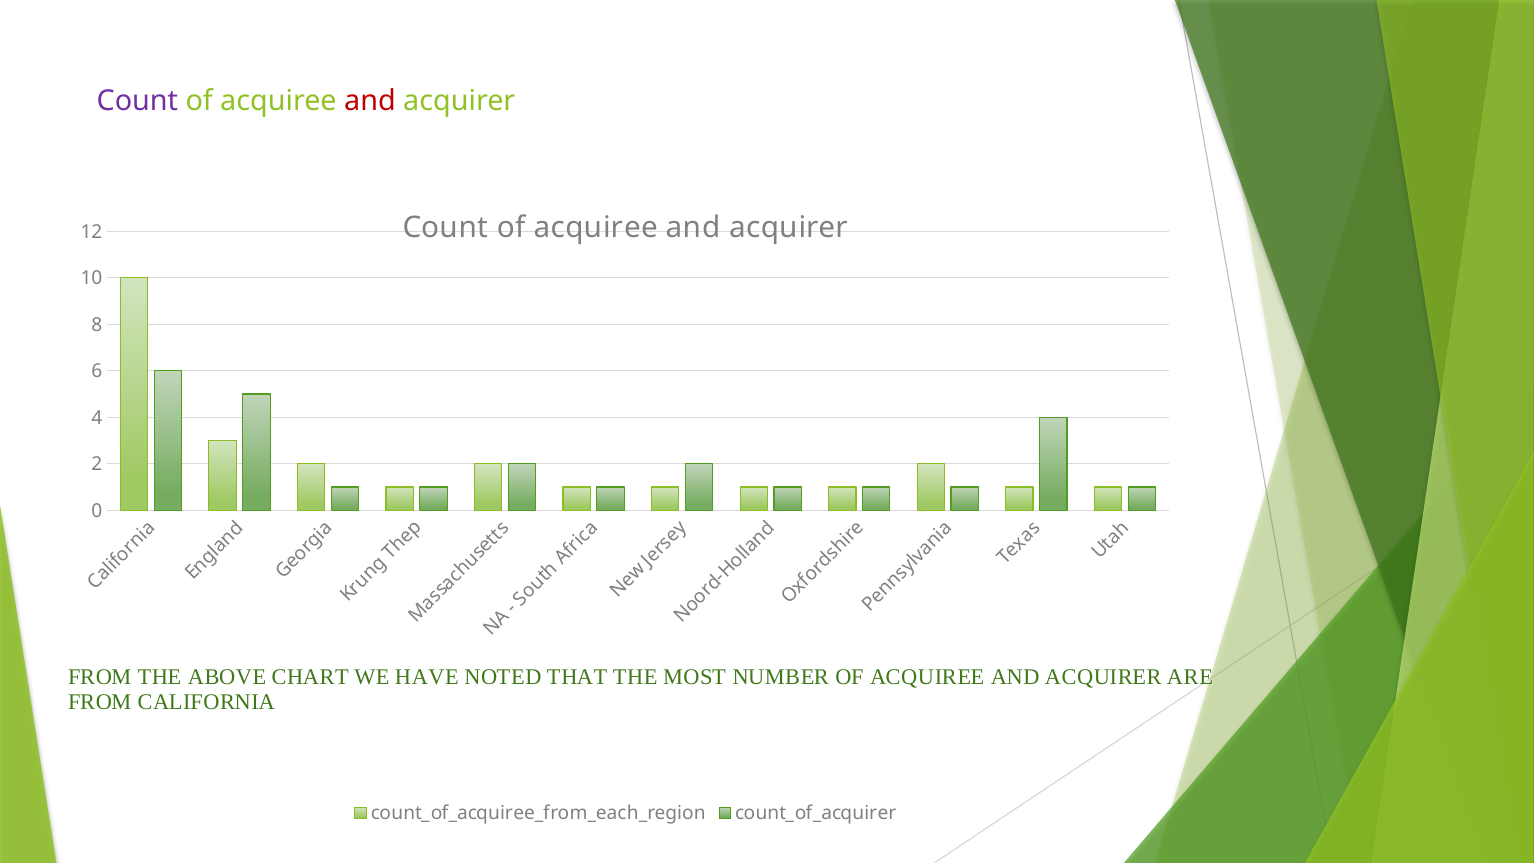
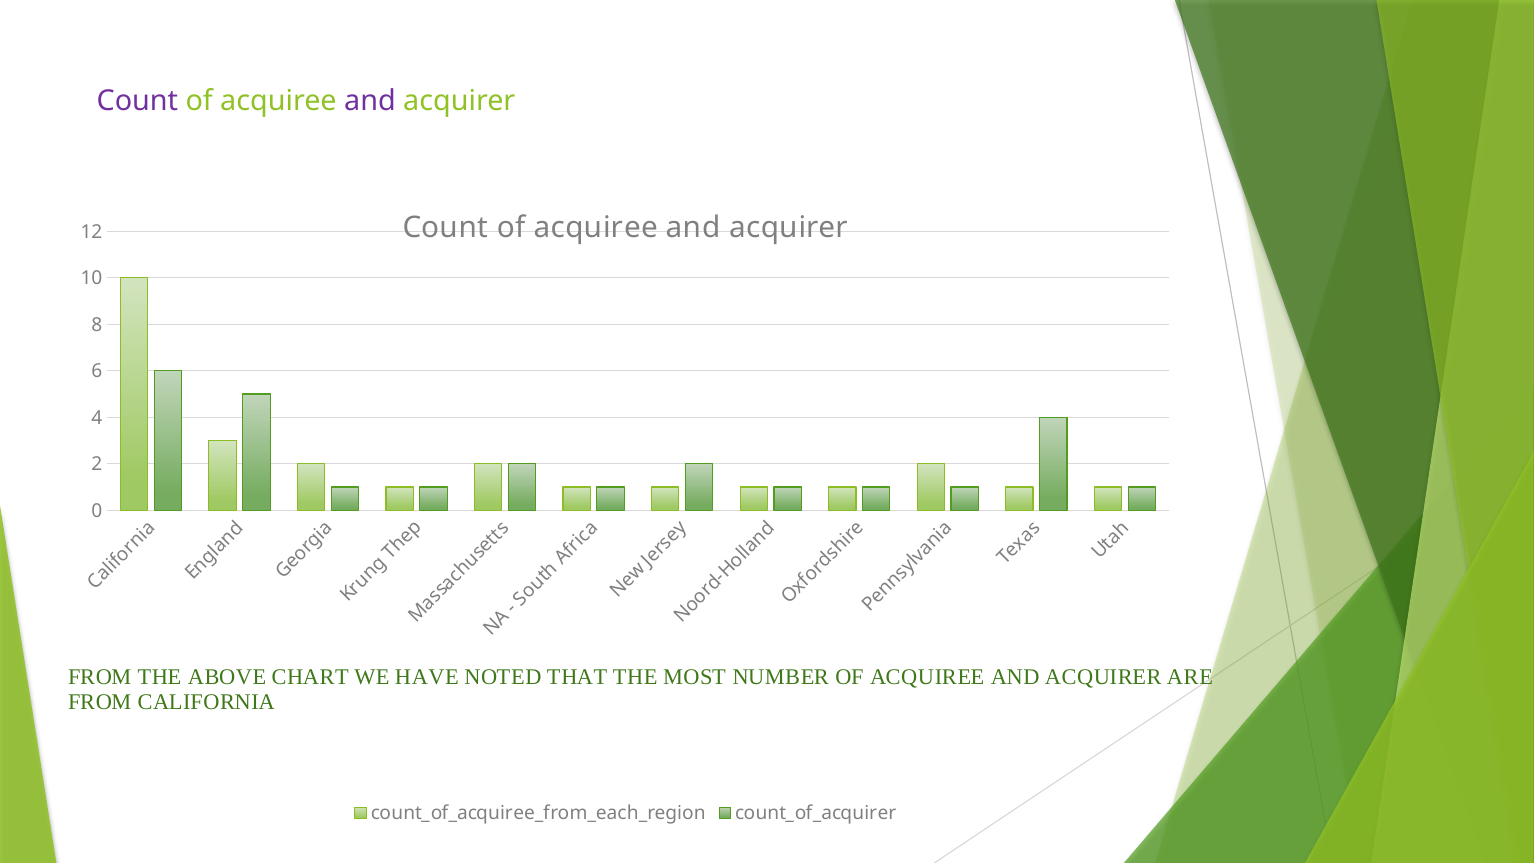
and at (370, 101) colour: red -> purple
